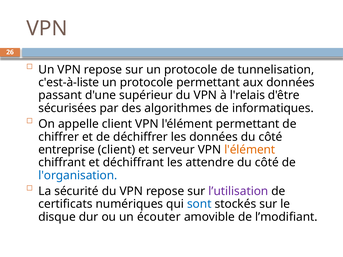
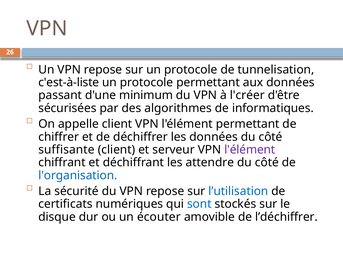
supérieur: supérieur -> minimum
l'relais: l'relais -> l'créer
entreprise: entreprise -> suffisante
l'élément at (250, 150) colour: orange -> purple
l’utilisation colour: purple -> blue
l’modifiant: l’modifiant -> l’déchiffrer
